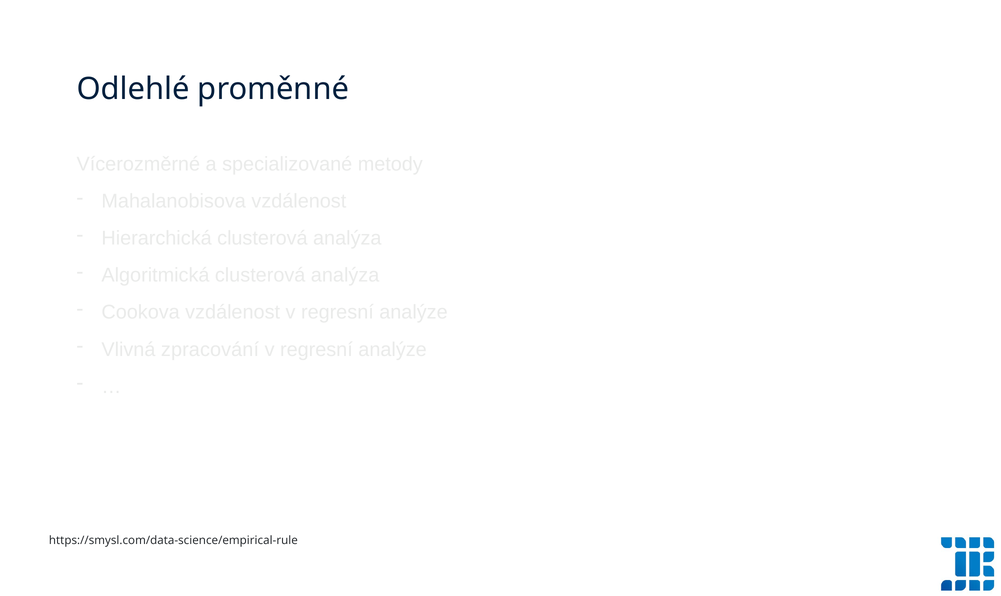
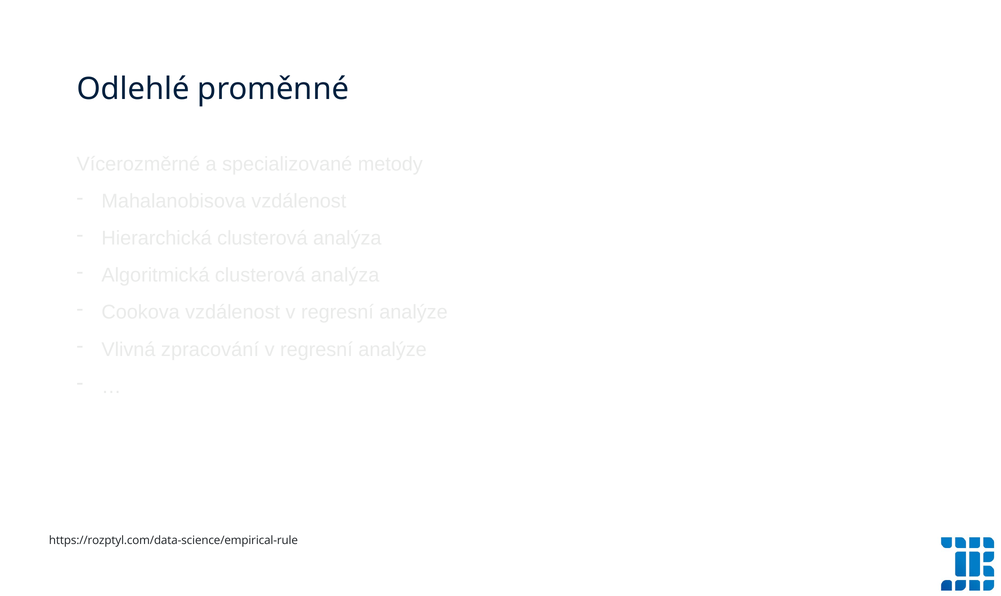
https://smysl.com/data-science/empirical-rule: https://smysl.com/data-science/empirical-rule -> https://rozptyl.com/data-science/empirical-rule
